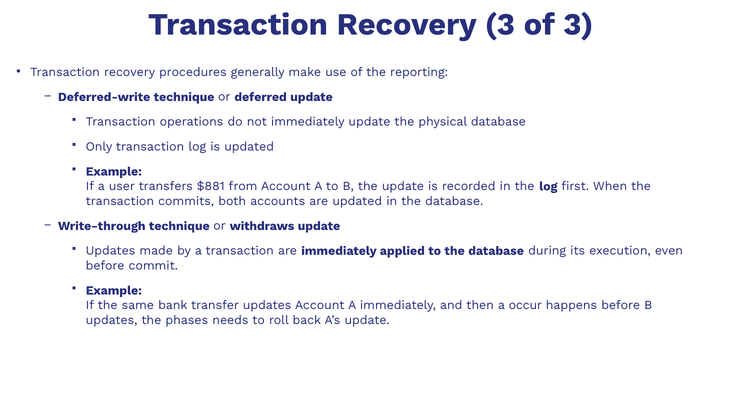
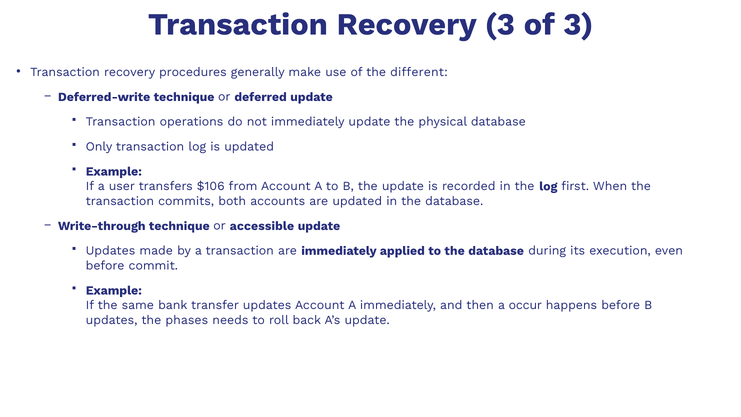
reporting: reporting -> different
$881: $881 -> $106
withdraws: withdraws -> accessible
